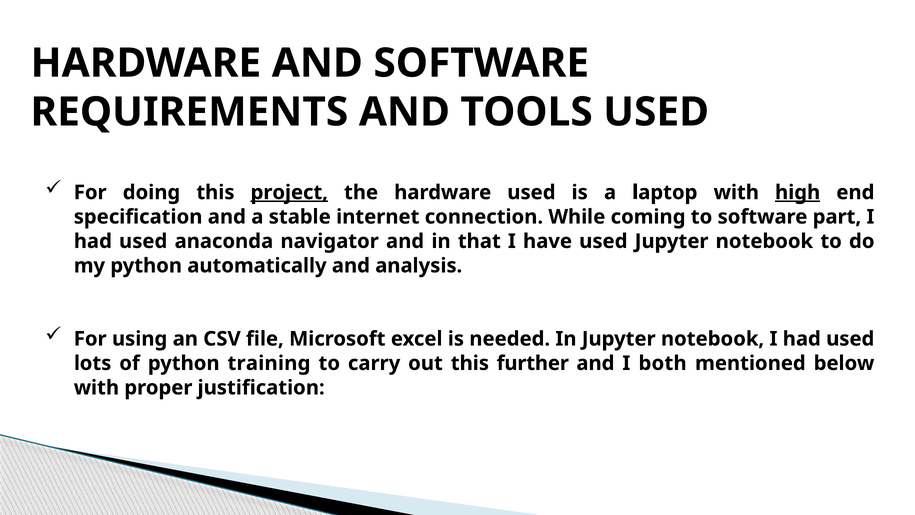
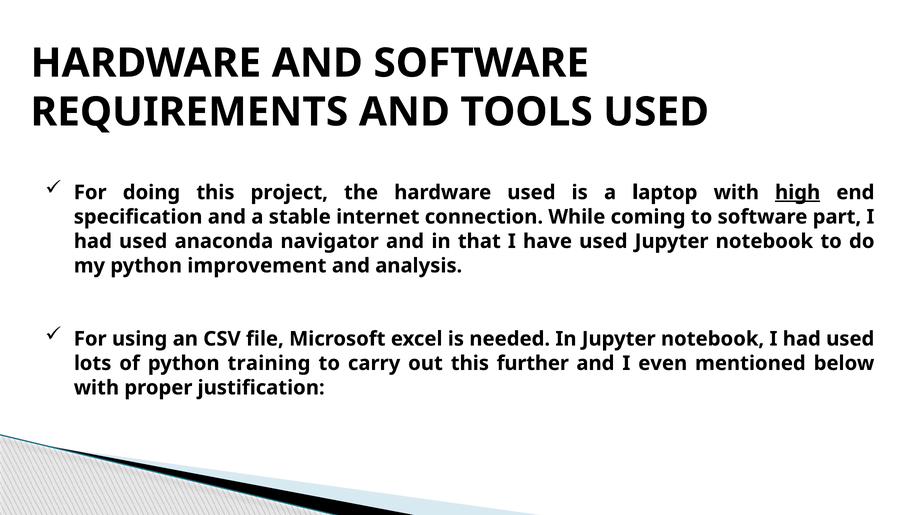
project underline: present -> none
automatically: automatically -> improvement
both: both -> even
